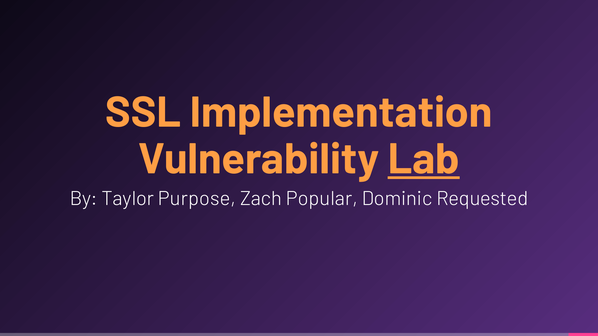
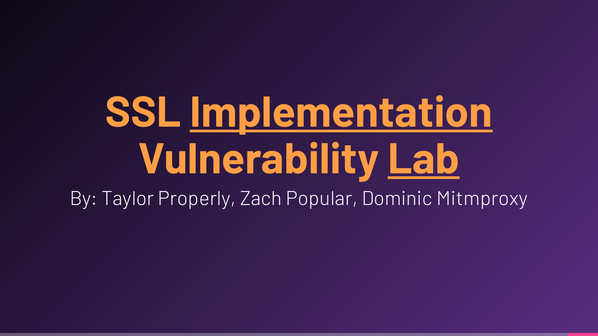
Implementation underline: none -> present
Purpose: Purpose -> Properly
Requested: Requested -> Mitmproxy
